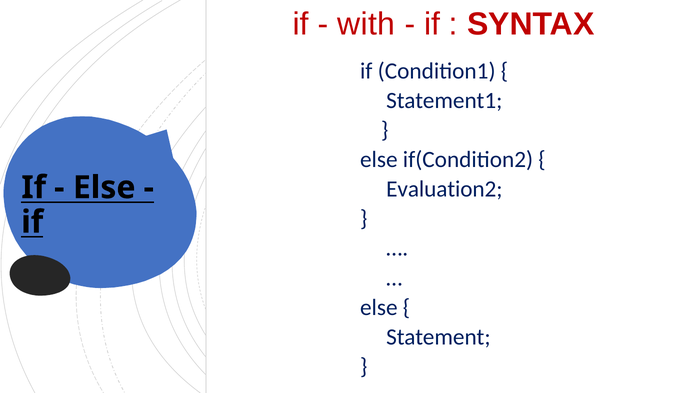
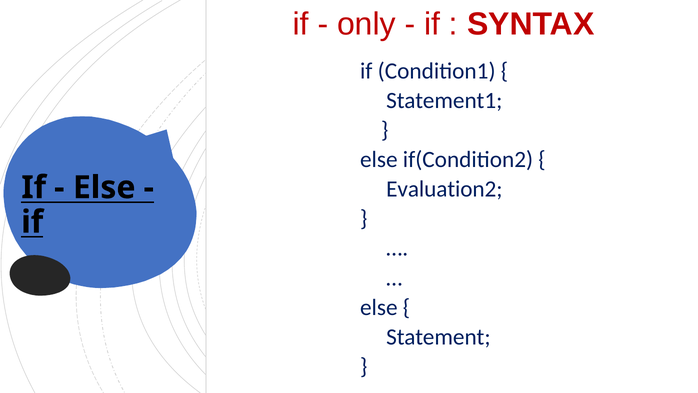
with: with -> only
